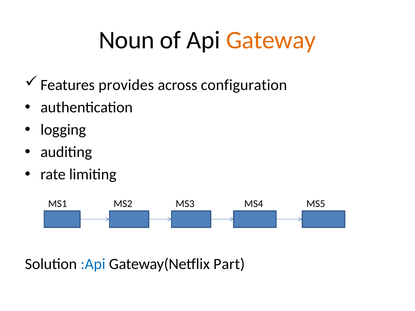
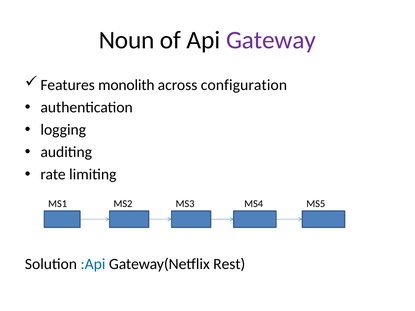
Gateway colour: orange -> purple
provides: provides -> monolith
Part: Part -> Rest
